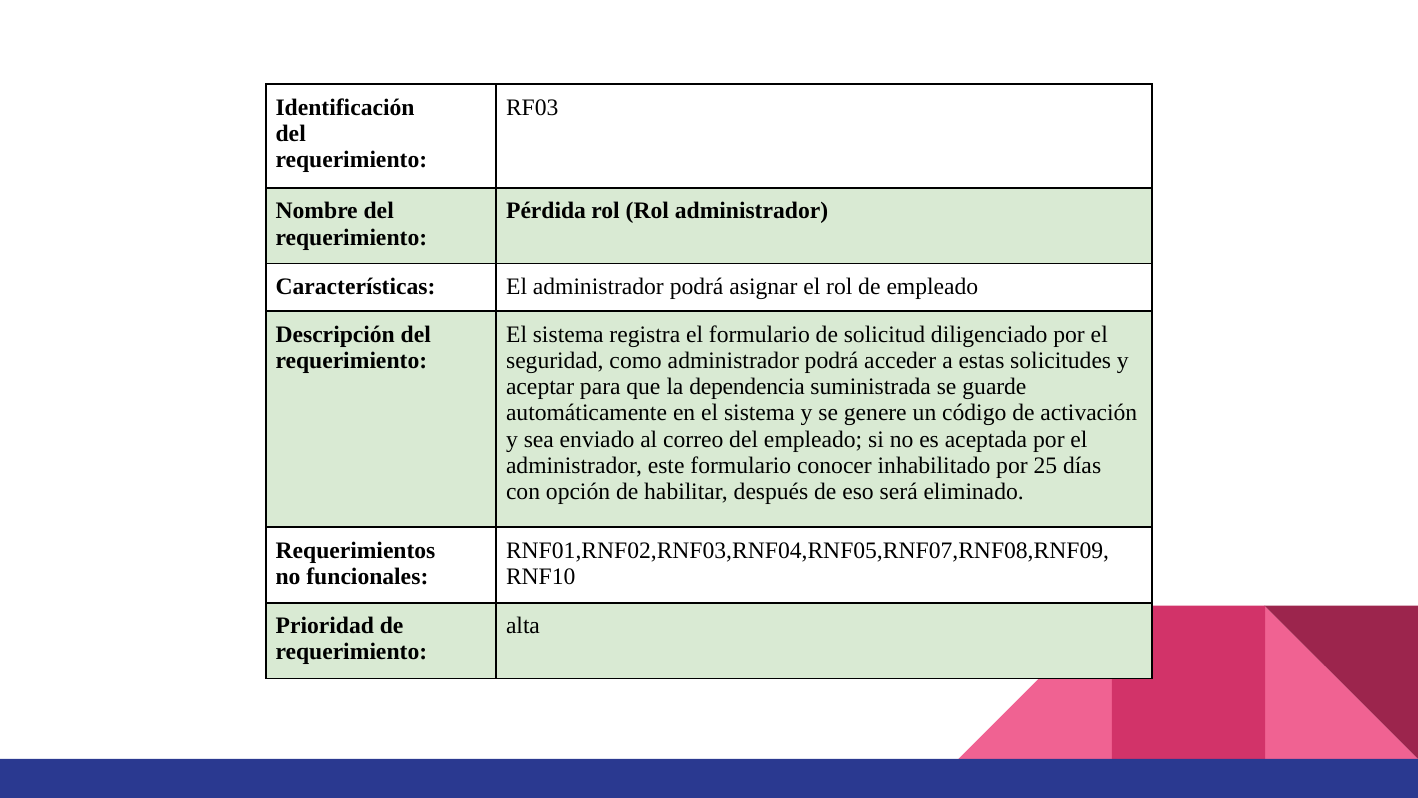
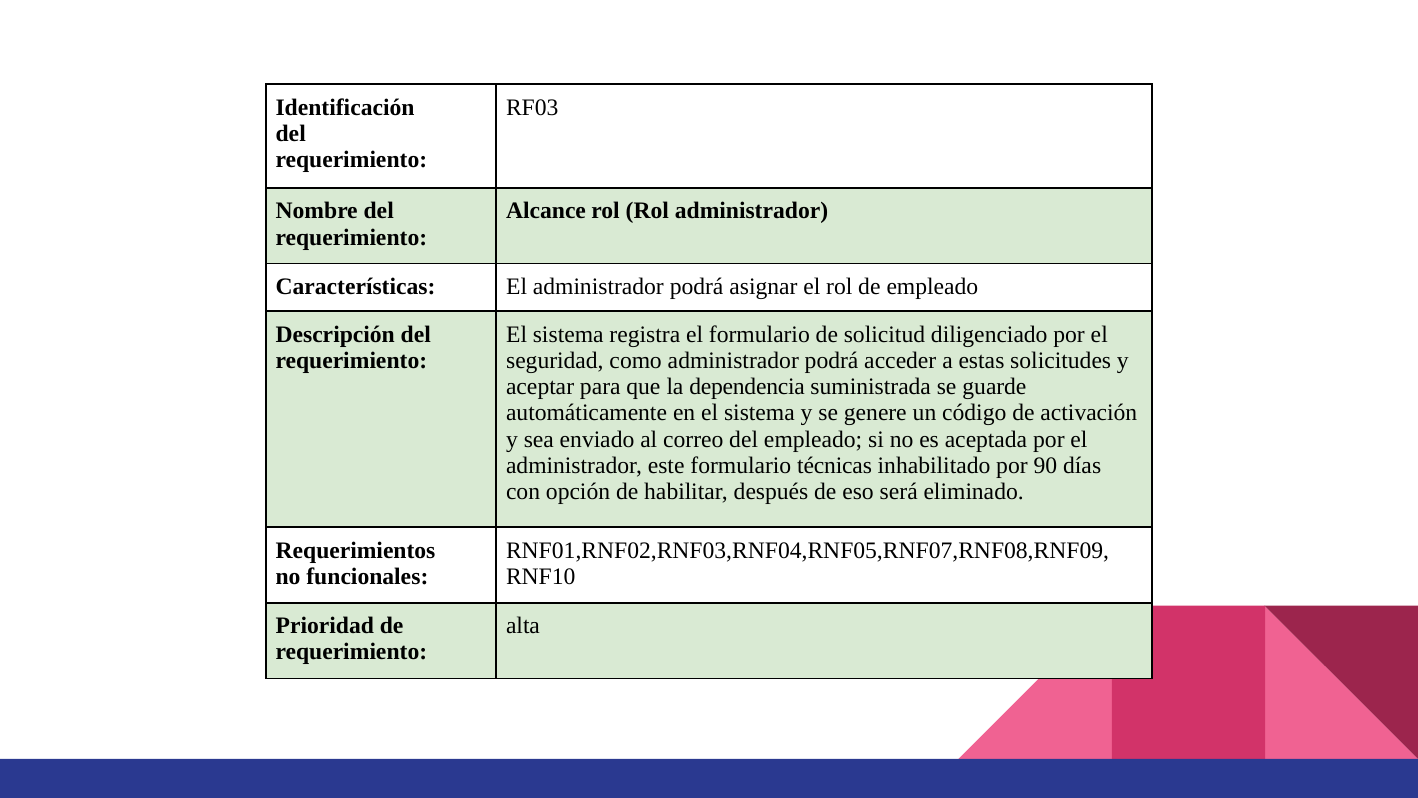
Pérdida: Pérdida -> Alcance
conocer: conocer -> técnicas
25: 25 -> 90
